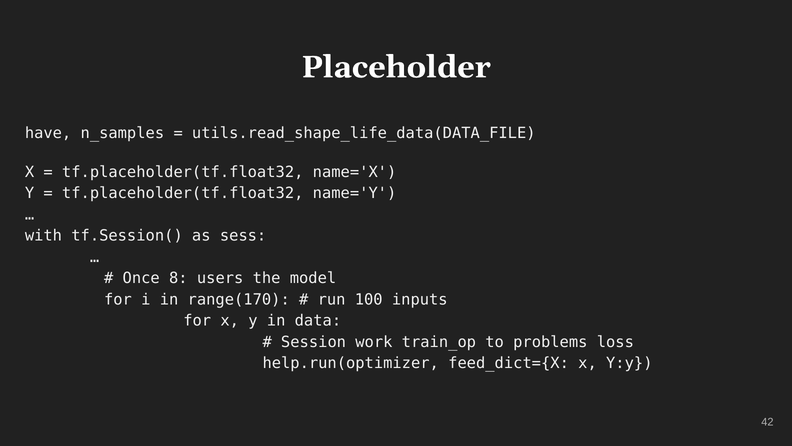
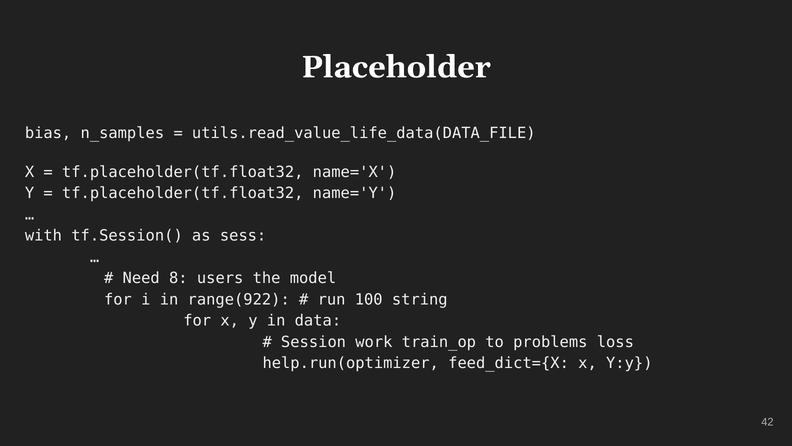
have: have -> bias
utils.read_shape_life_data(DATA_FILE: utils.read_shape_life_data(DATA_FILE -> utils.read_value_life_data(DATA_FILE
Once: Once -> Need
range(170: range(170 -> range(922
inputs: inputs -> string
